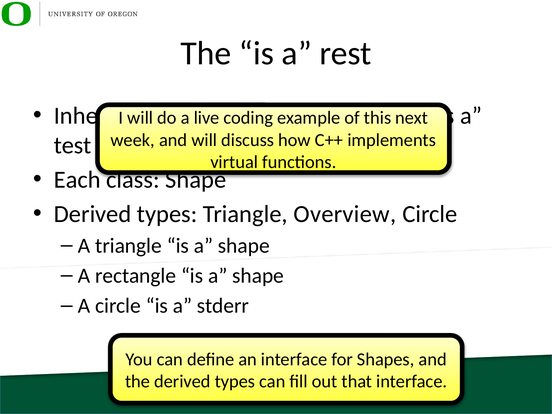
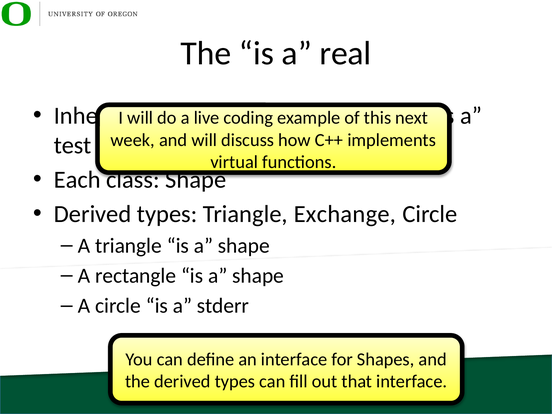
rest: rest -> real
Overview: Overview -> Exchange
